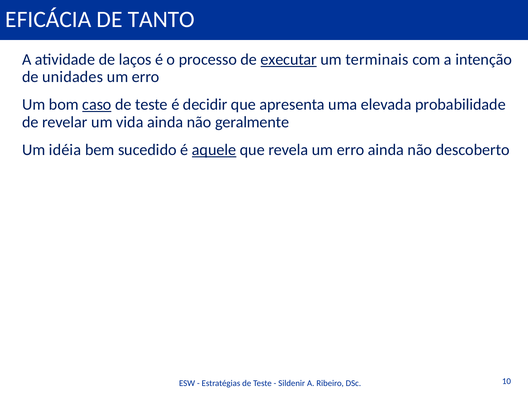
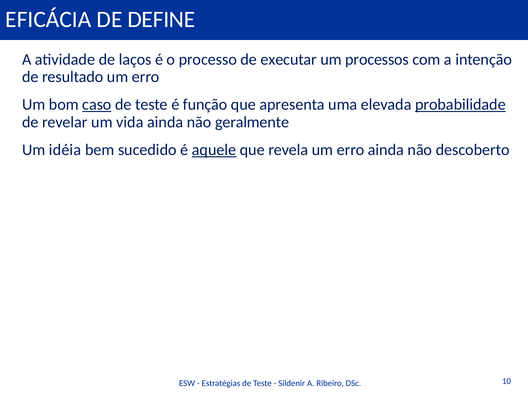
TANTO: TANTO -> DEFINE
executar underline: present -> none
terminais: terminais -> processos
unidades: unidades -> resultado
decidir: decidir -> função
probabilidade underline: none -> present
